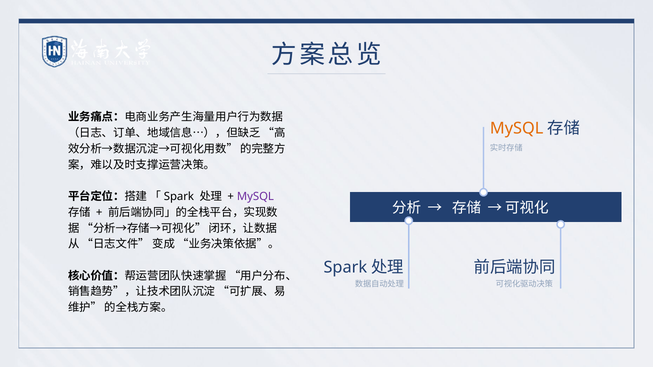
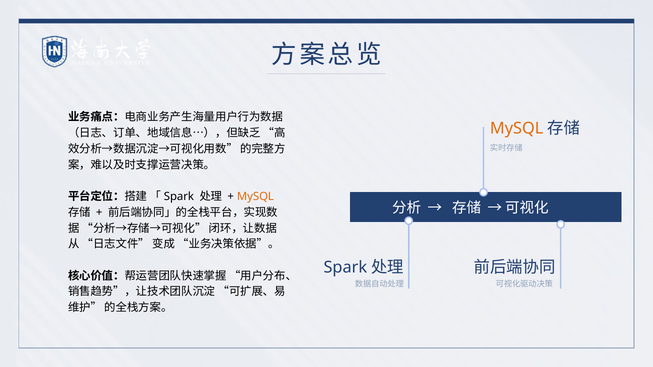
MySQL at (255, 197) colour: purple -> orange
